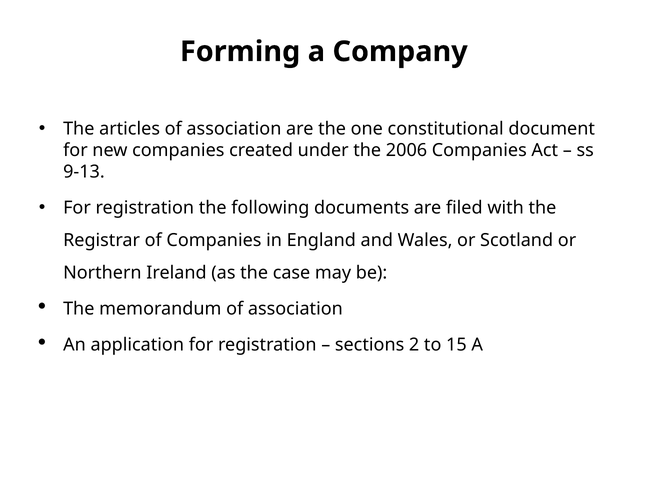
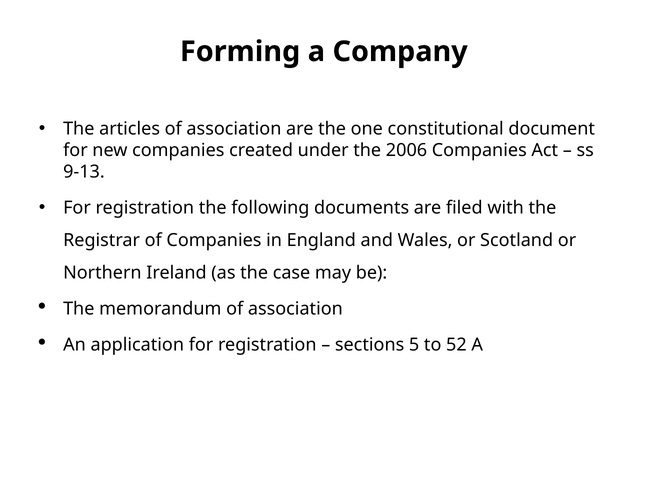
2: 2 -> 5
15: 15 -> 52
